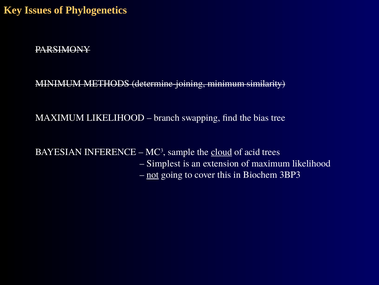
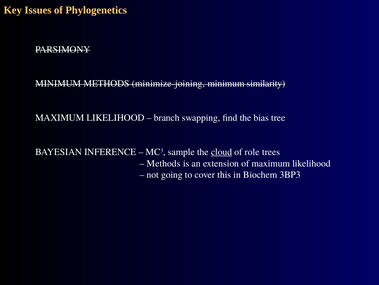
determine-joining: determine-joining -> minimize-joining
acid: acid -> role
Simplest at (164, 163): Simplest -> Methods
not underline: present -> none
